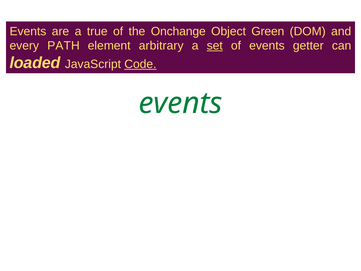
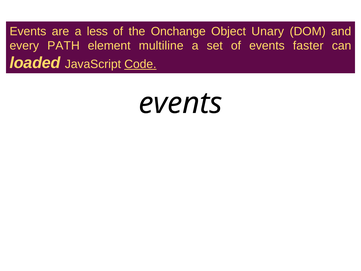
true: true -> less
Green: Green -> Unary
arbitrary: arbitrary -> multiline
set underline: present -> none
getter: getter -> faster
events at (181, 103) colour: green -> black
